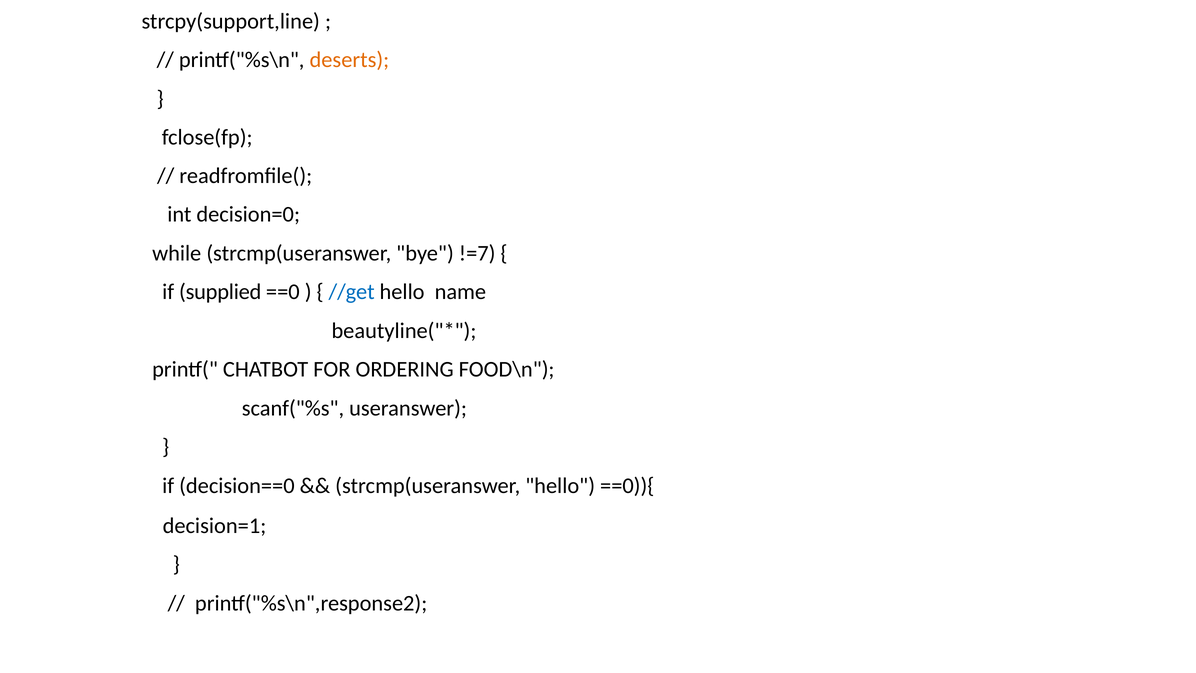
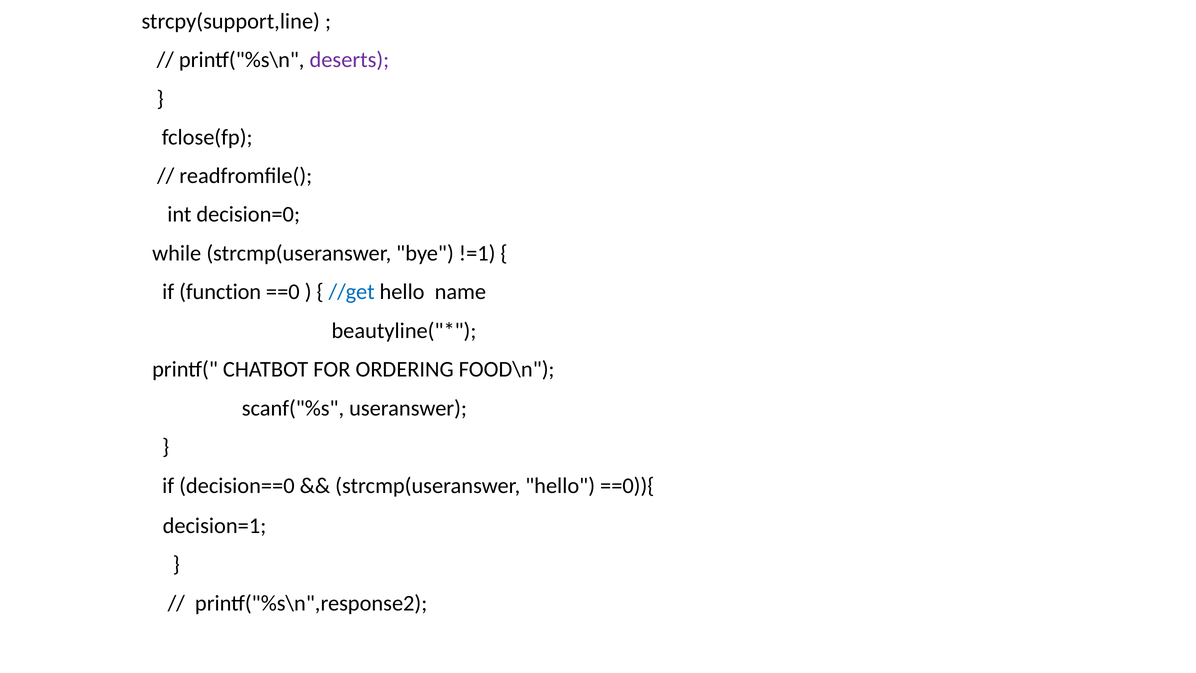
deserts colour: orange -> purple
!=7: !=7 -> !=1
supplied: supplied -> function
